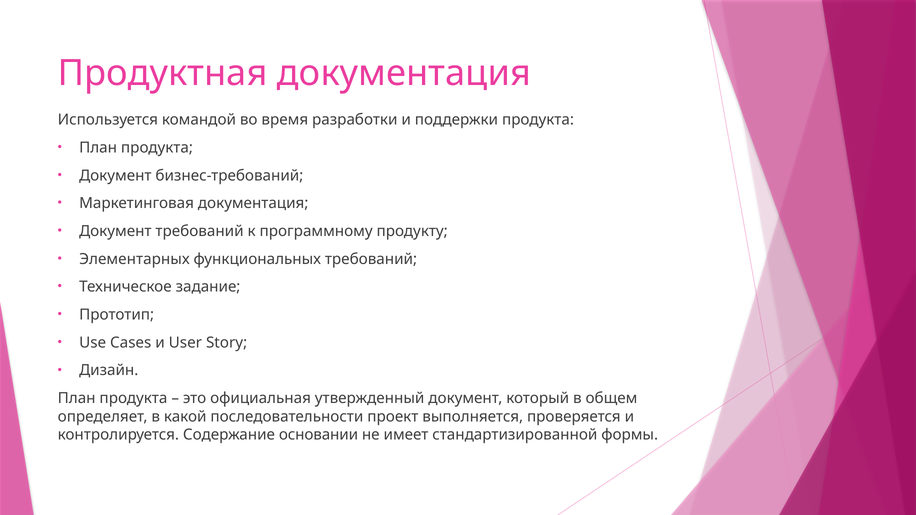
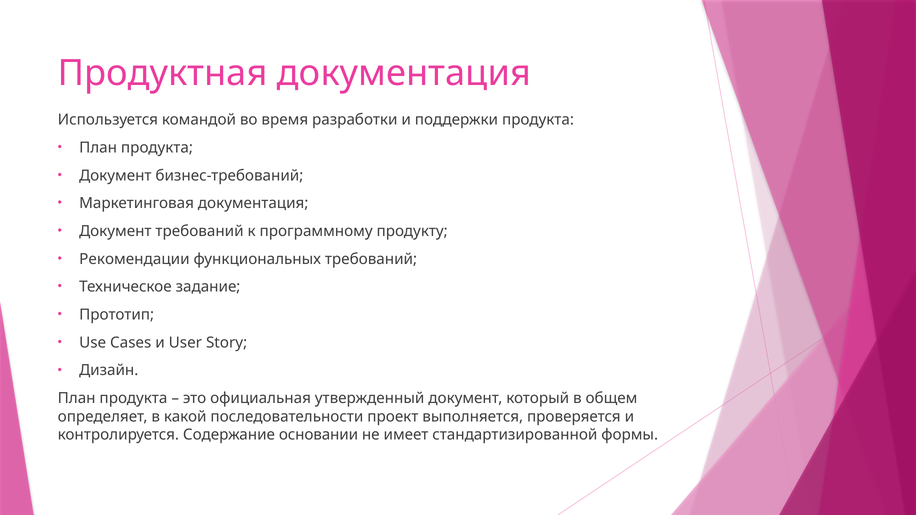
Элементарных: Элементарных -> Рекомендации
